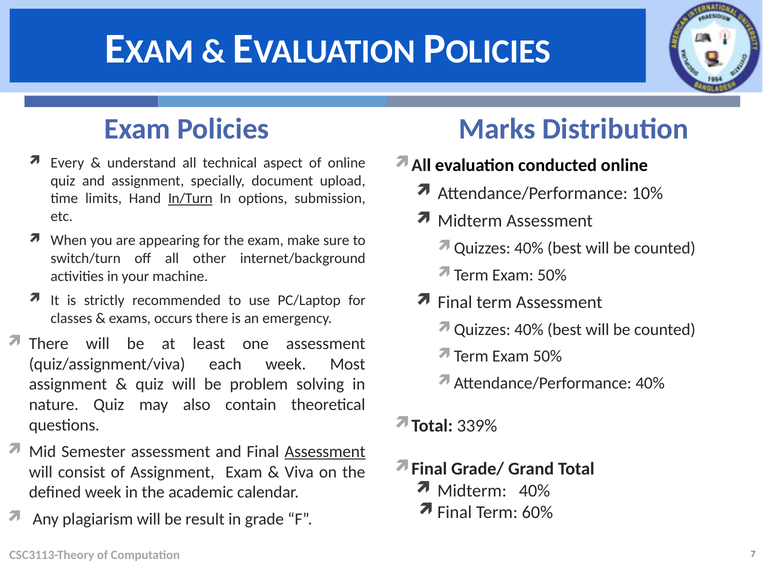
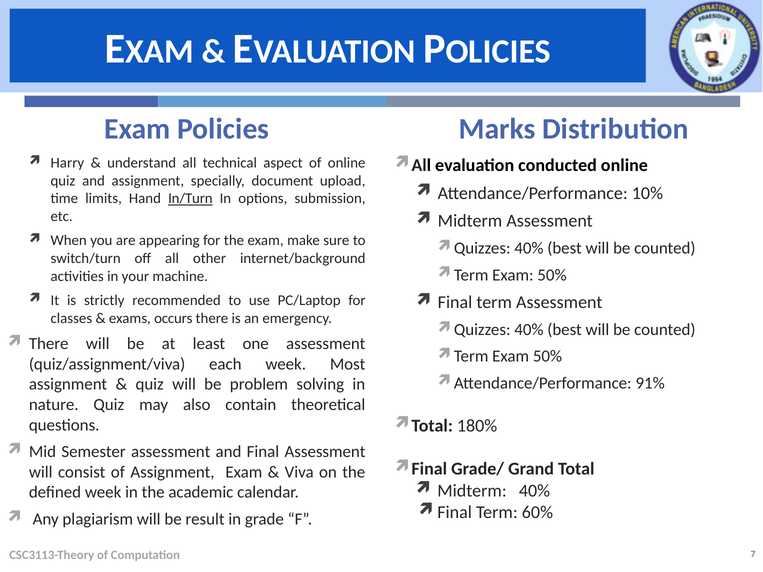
Every: Every -> Harry
40% at (650, 383): 40% -> 91%
339%: 339% -> 180%
Assessment at (325, 452) underline: present -> none
